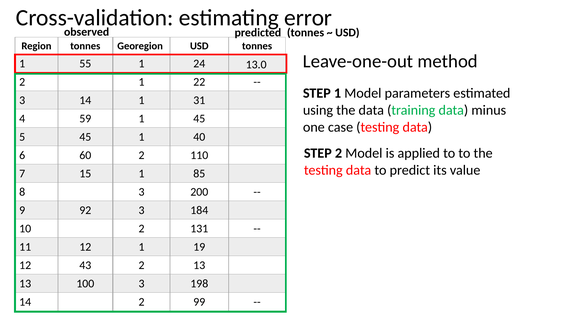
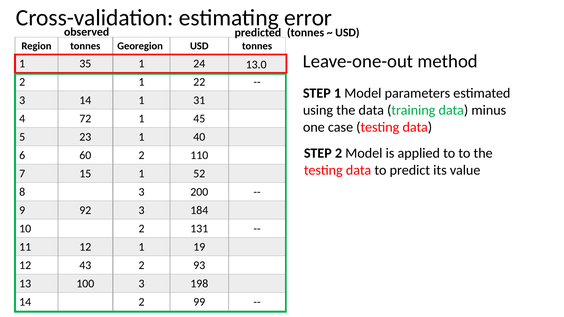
55: 55 -> 35
59: 59 -> 72
5 45: 45 -> 23
85: 85 -> 52
2 13: 13 -> 93
